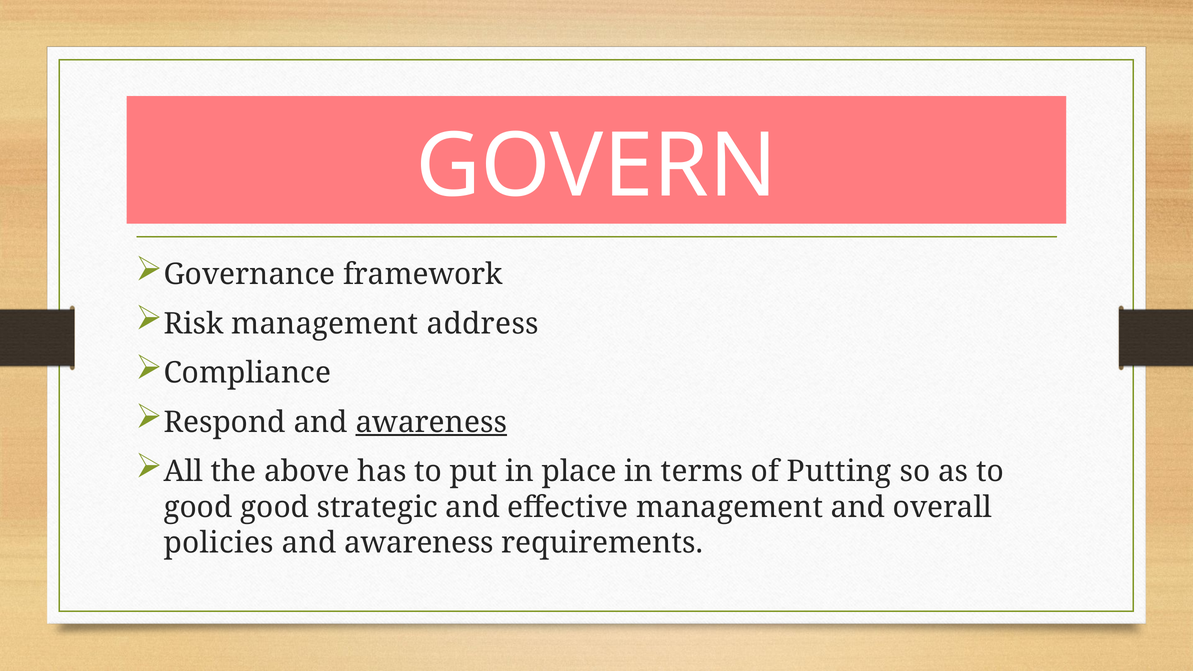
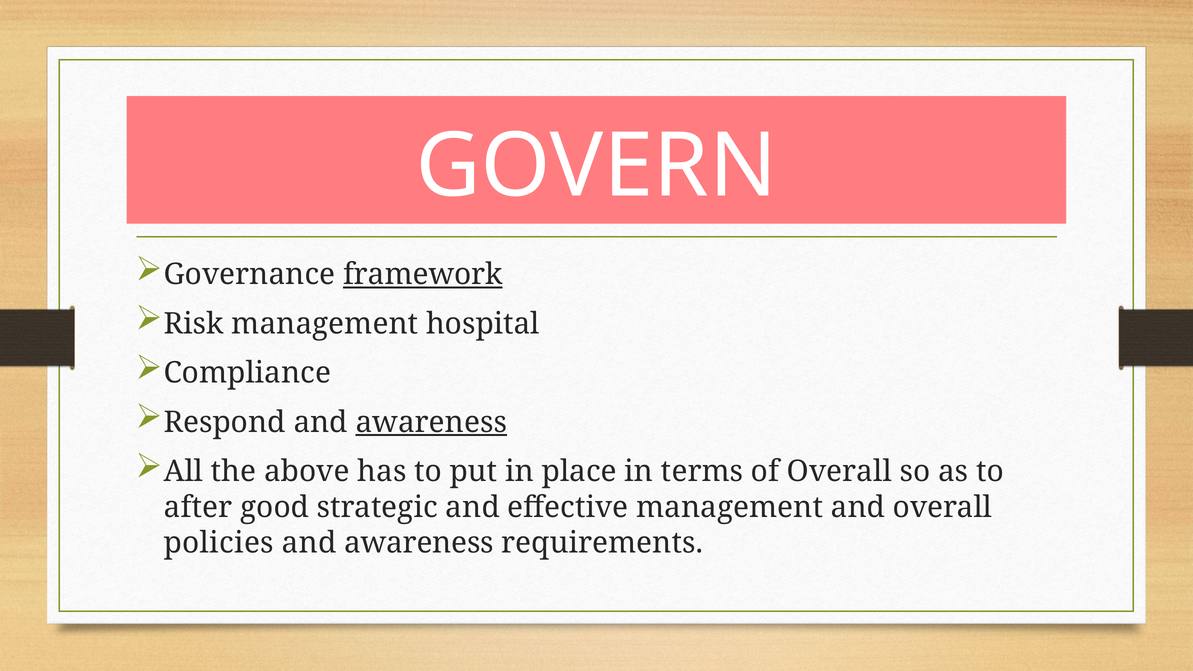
framework underline: none -> present
address: address -> hospital
of Putting: Putting -> Overall
good at (198, 507): good -> after
